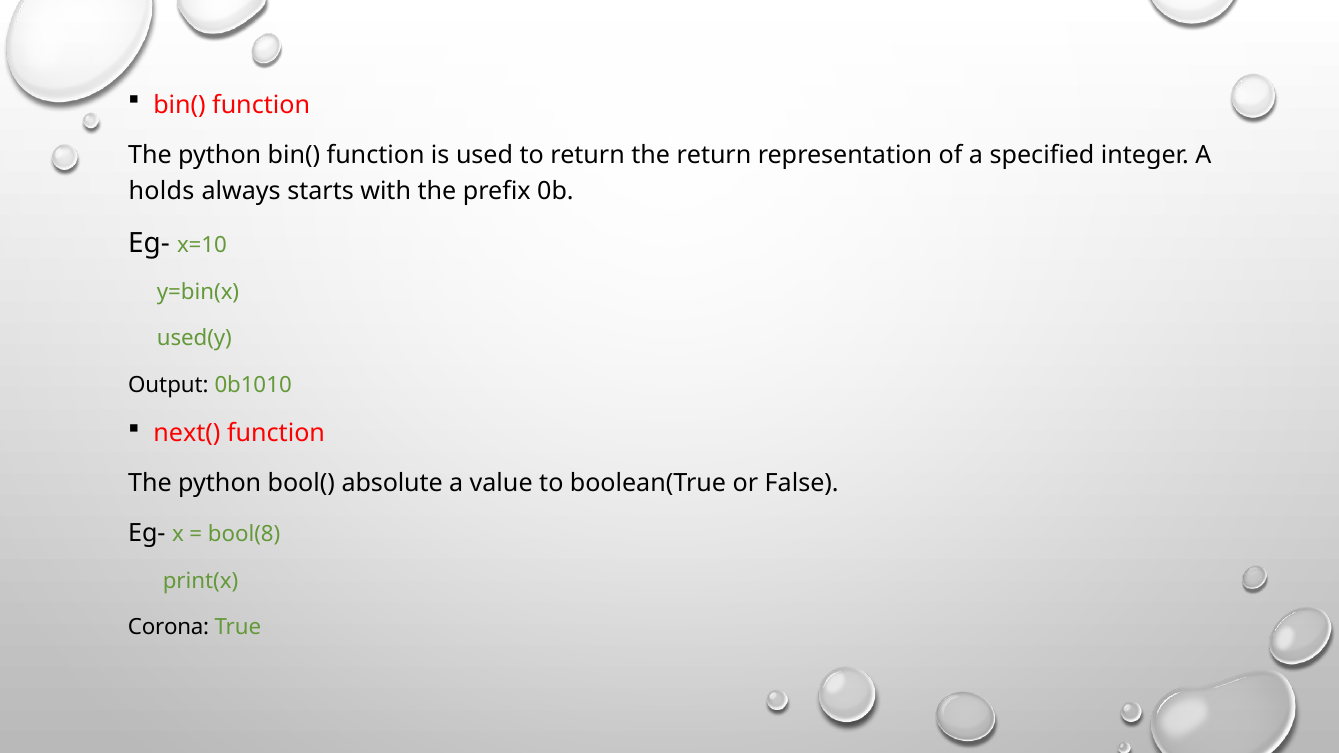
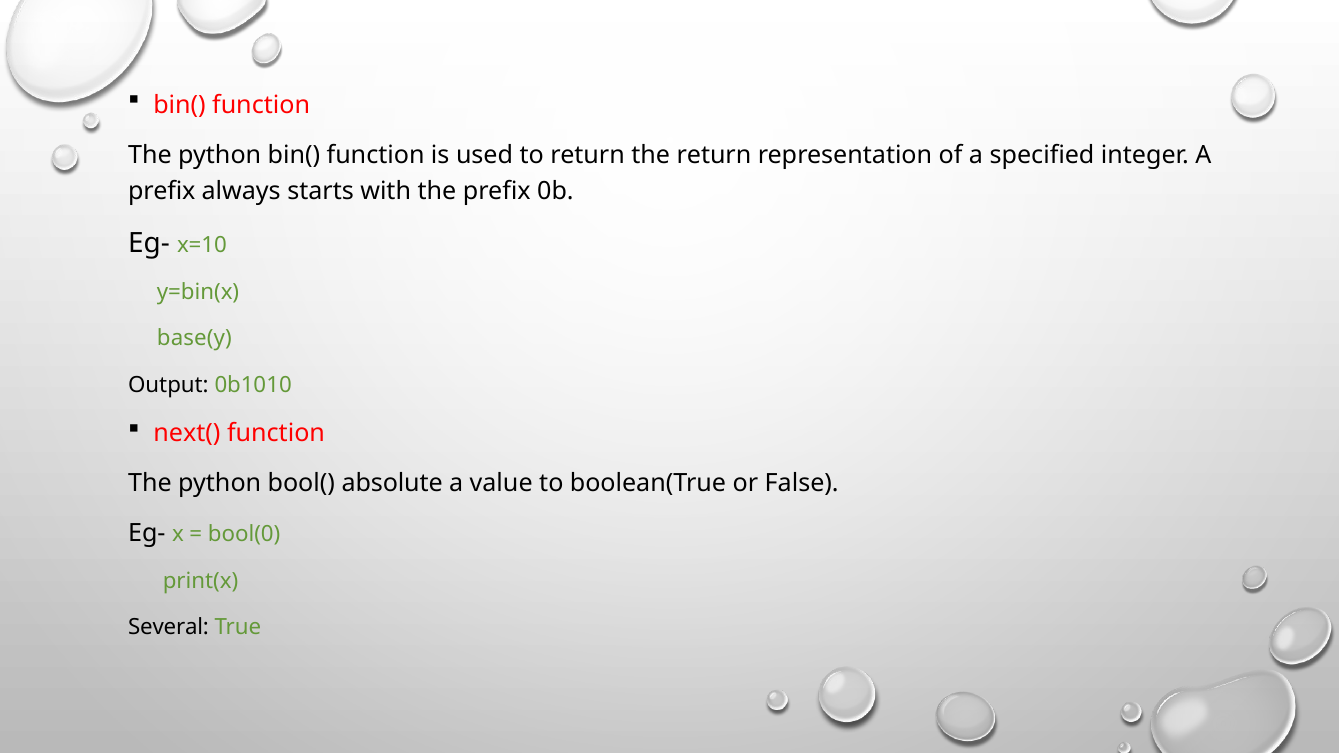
holds at (161, 191): holds -> prefix
used(y: used(y -> base(y
bool(8: bool(8 -> bool(0
Corona: Corona -> Several
